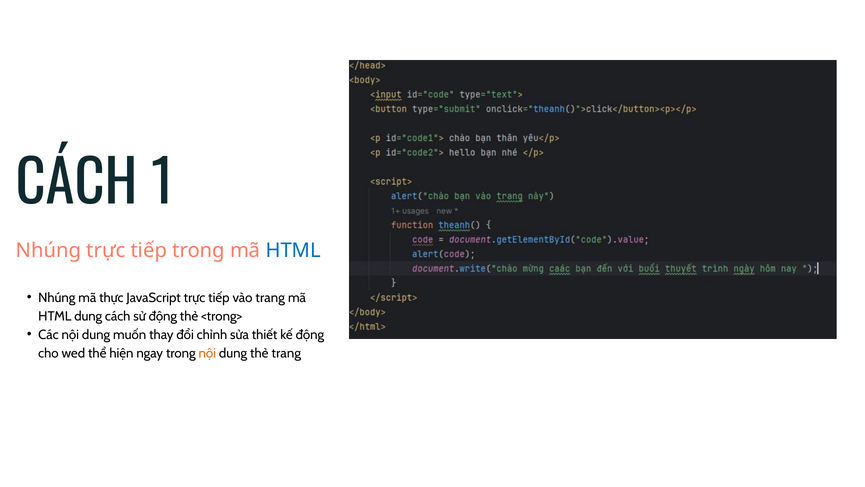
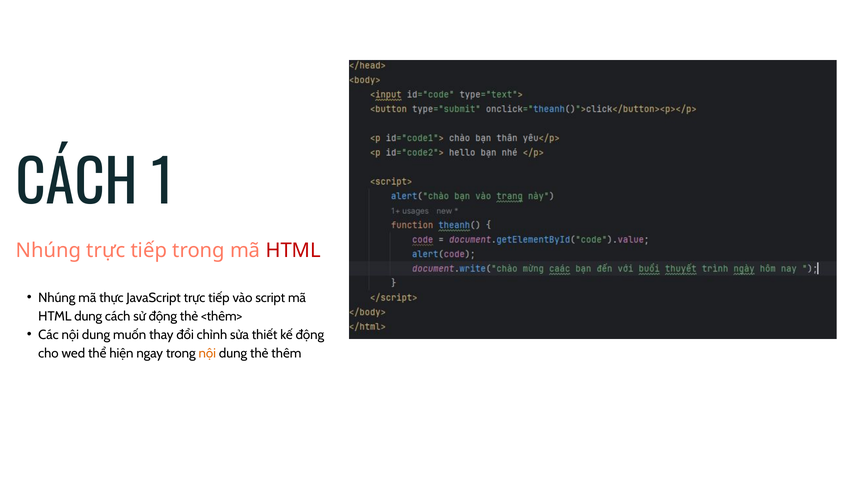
HTML at (293, 250) colour: blue -> red
vào trang: trang -> script
<trong>: <trong> -> <thêm>
thẻ trang: trang -> thêm
